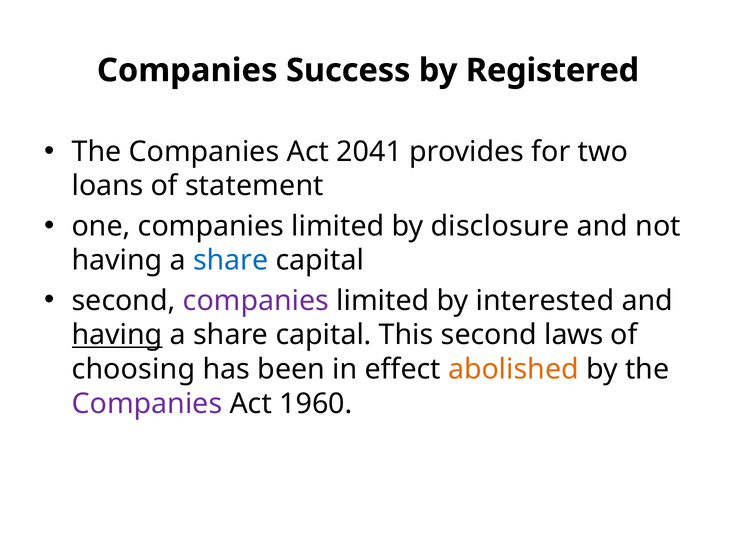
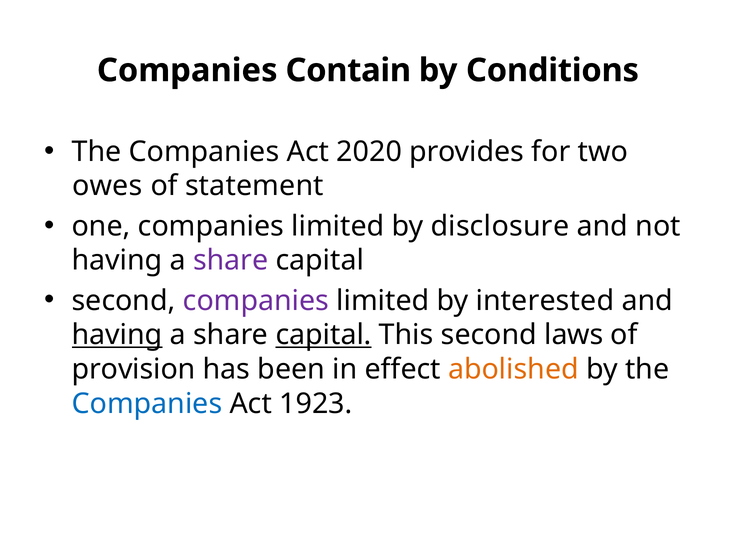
Success: Success -> Contain
Registered: Registered -> Conditions
2041: 2041 -> 2020
loans: loans -> owes
share at (231, 260) colour: blue -> purple
capital at (324, 335) underline: none -> present
choosing: choosing -> provision
Companies at (147, 404) colour: purple -> blue
1960: 1960 -> 1923
